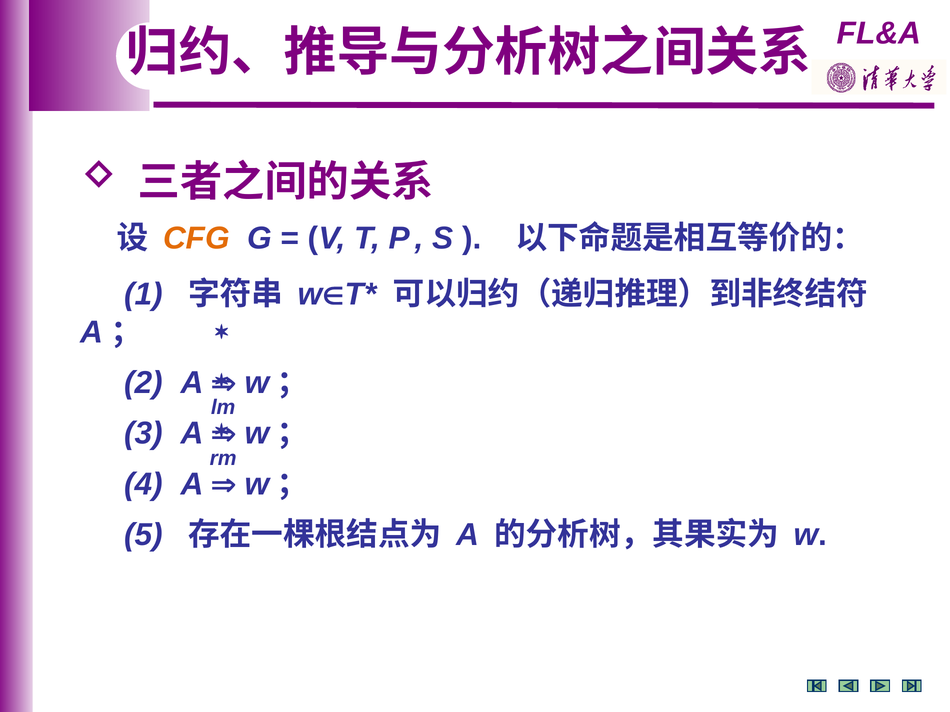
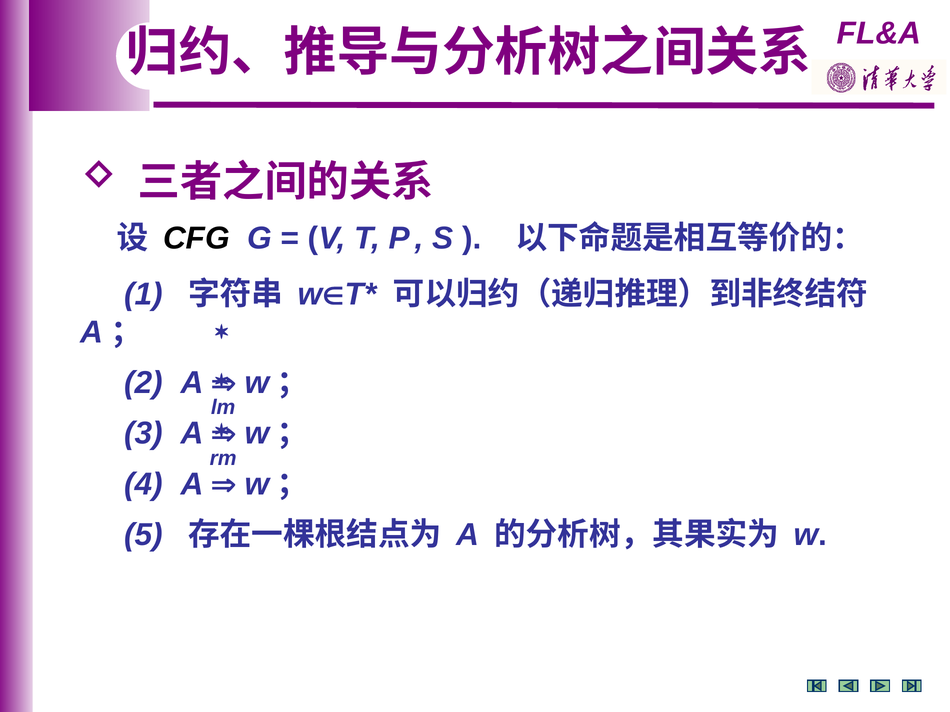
CFG colour: orange -> black
